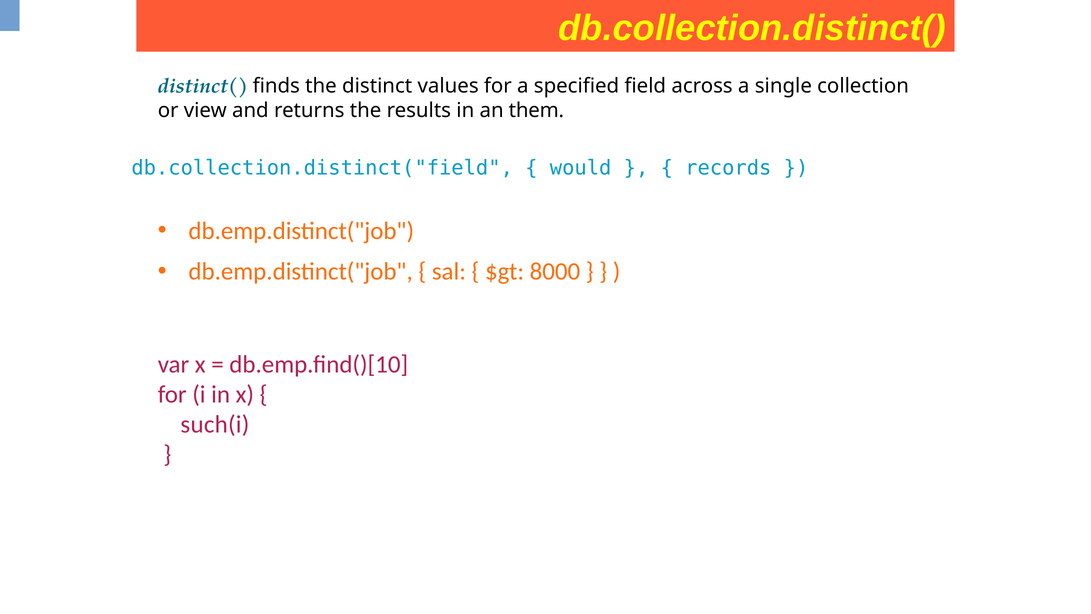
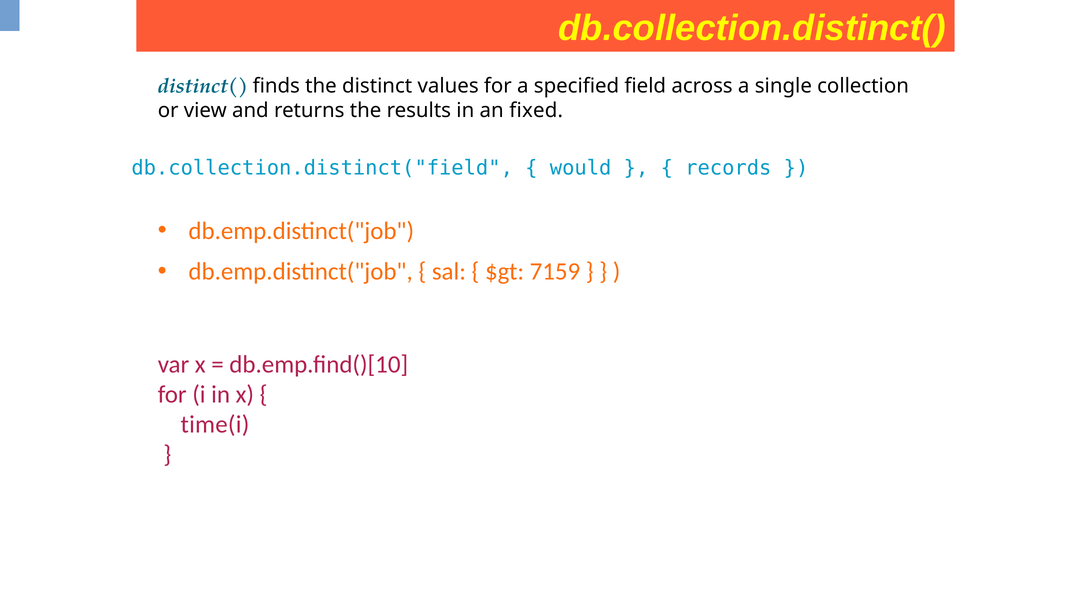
them: them -> fixed
8000: 8000 -> 7159
such(i: such(i -> time(i
